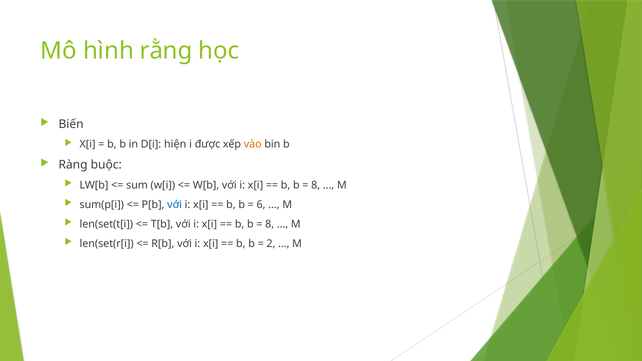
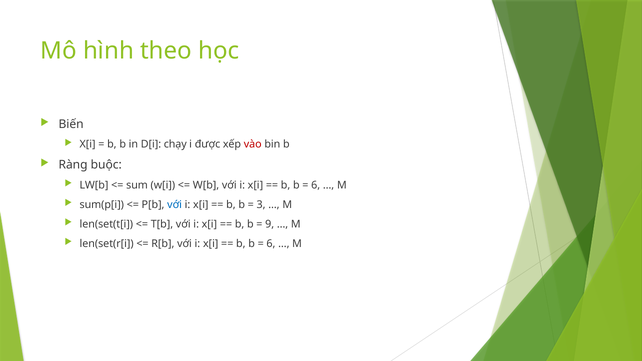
rằng: rằng -> theo
hiện: hiện -> chạy
vào colour: orange -> red
8 at (316, 185): 8 -> 6
6: 6 -> 3
8 at (270, 224): 8 -> 9
2 at (271, 244): 2 -> 6
